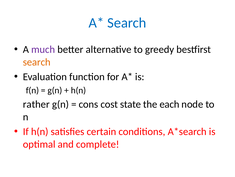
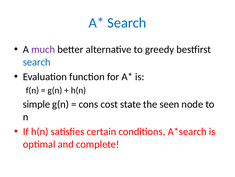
search at (37, 62) colour: orange -> blue
rather: rather -> simple
each: each -> seen
